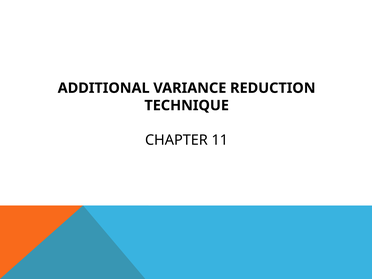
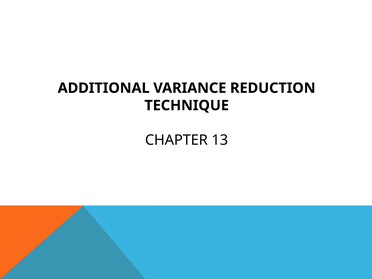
11: 11 -> 13
